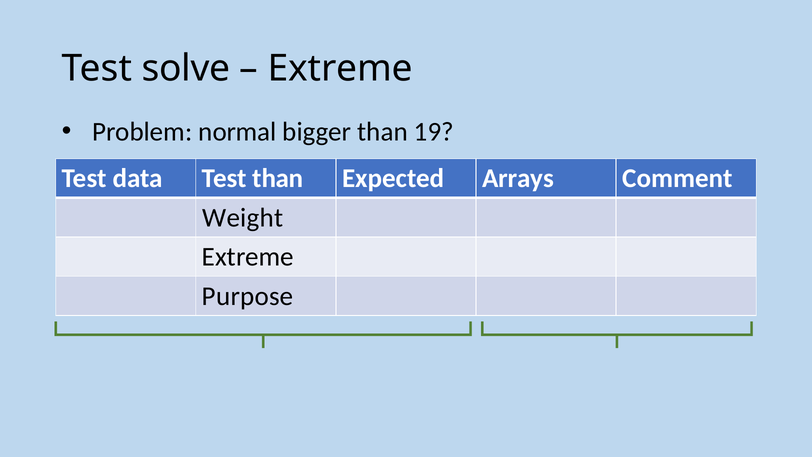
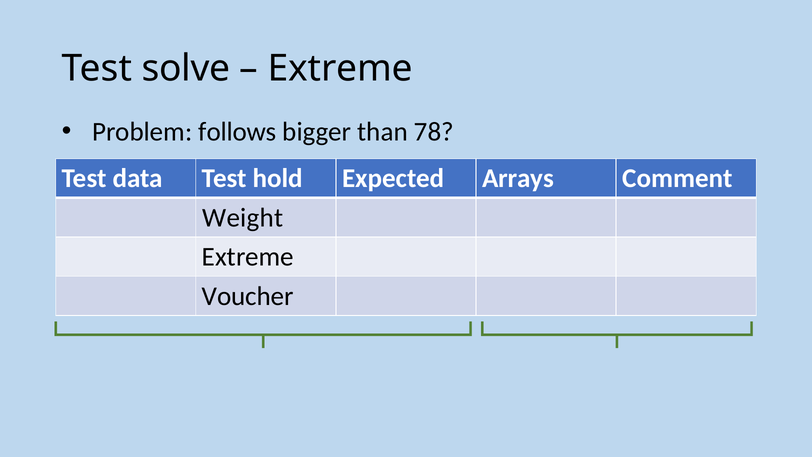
normal: normal -> follows
19: 19 -> 78
Test than: than -> hold
Purpose: Purpose -> Voucher
